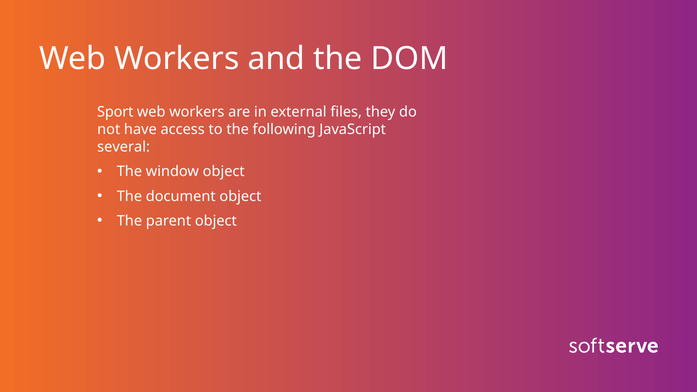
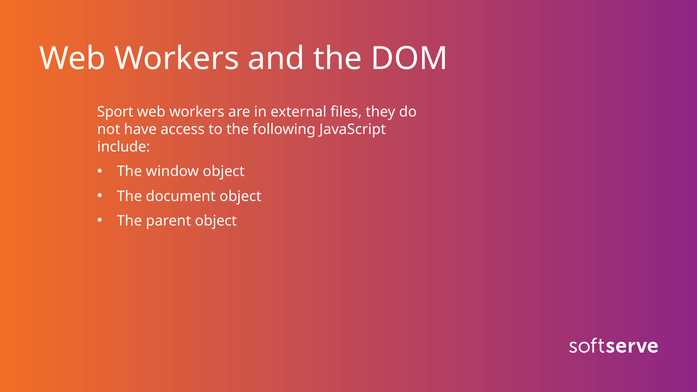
several: several -> include
